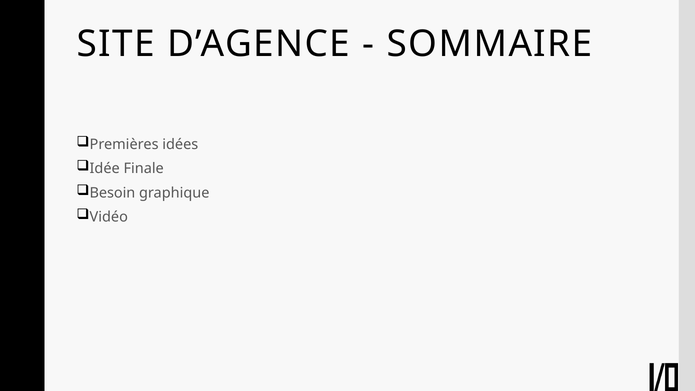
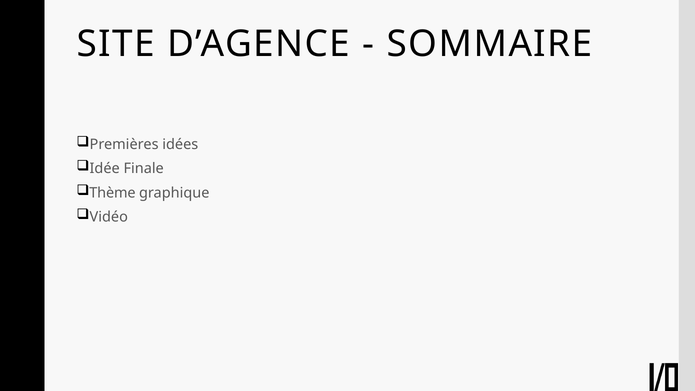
Besoin: Besoin -> Thème
